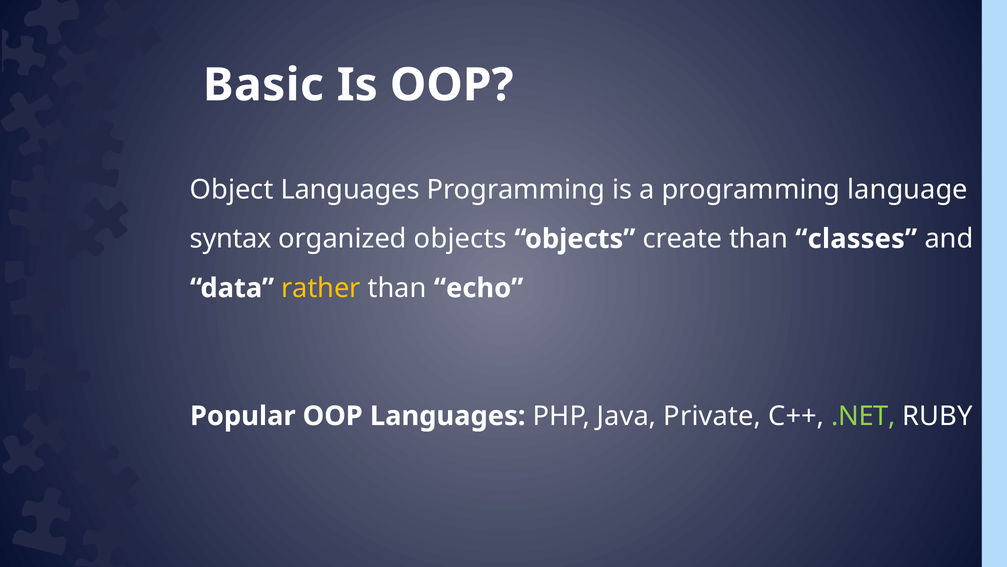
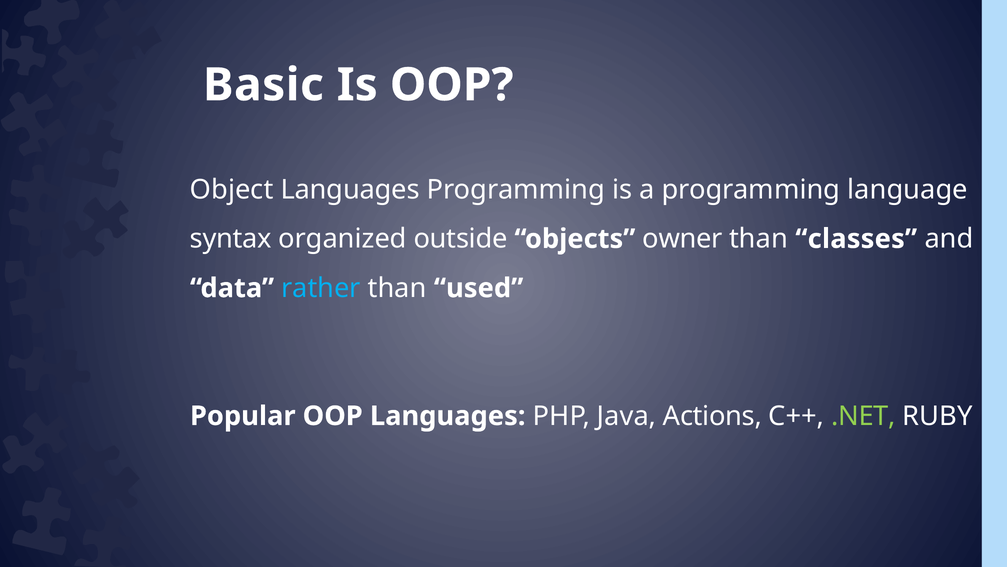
organized objects: objects -> outside
create: create -> owner
rather colour: yellow -> light blue
echo: echo -> used
Private: Private -> Actions
